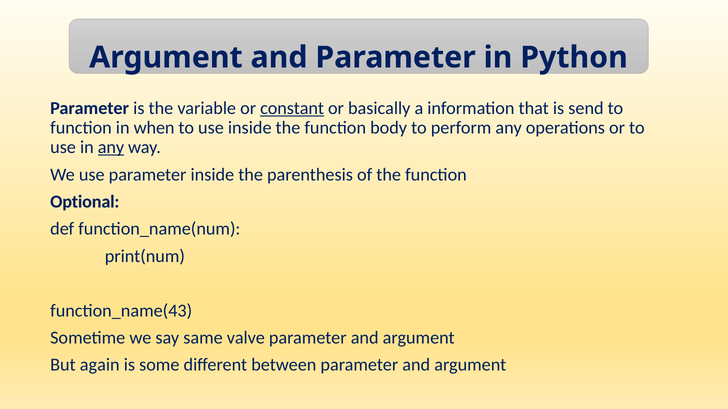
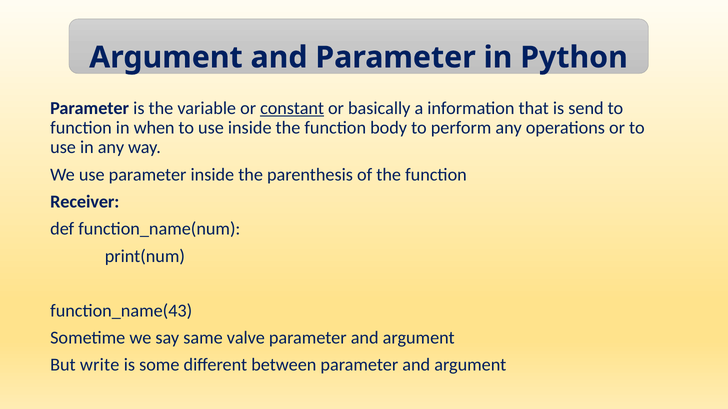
any at (111, 147) underline: present -> none
Optional: Optional -> Receiver
again: again -> write
